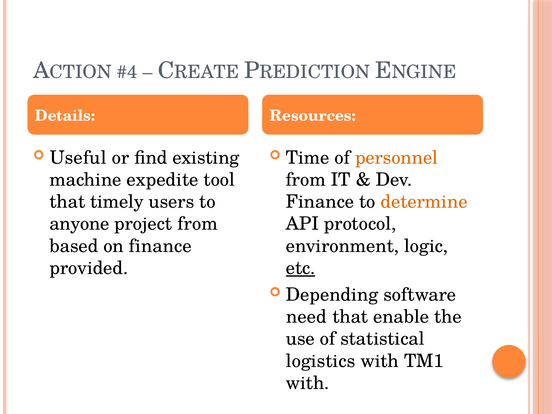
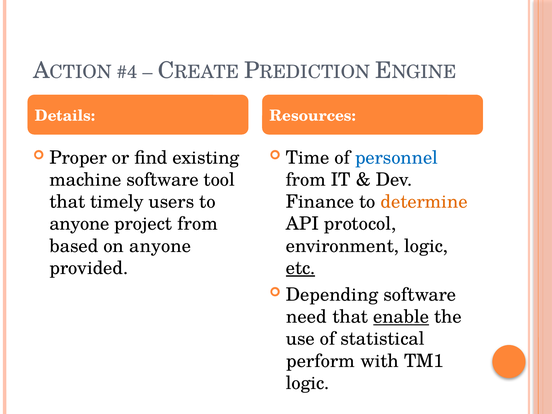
Useful: Useful -> Proper
personnel colour: orange -> blue
machine expedite: expedite -> software
on finance: finance -> anyone
enable underline: none -> present
logistics: logistics -> perform
with at (308, 383): with -> logic
